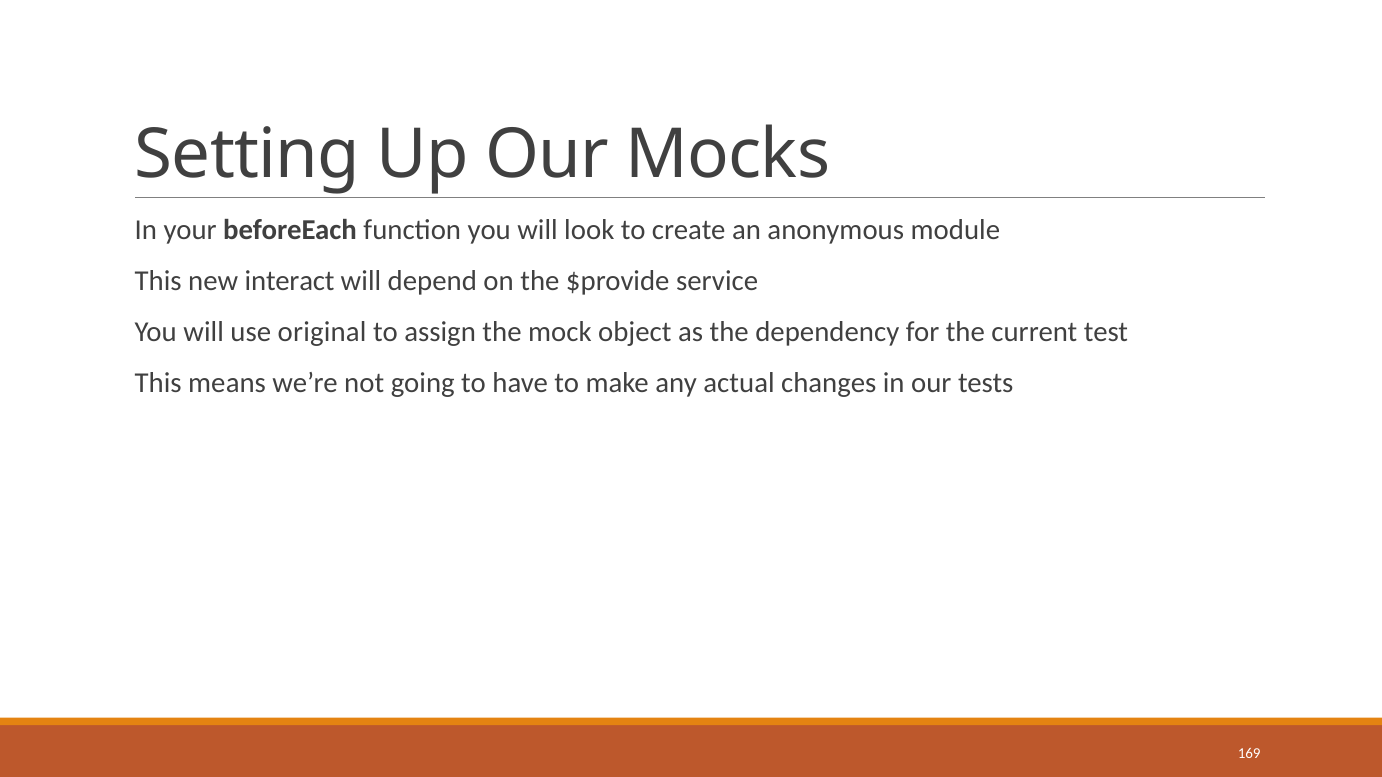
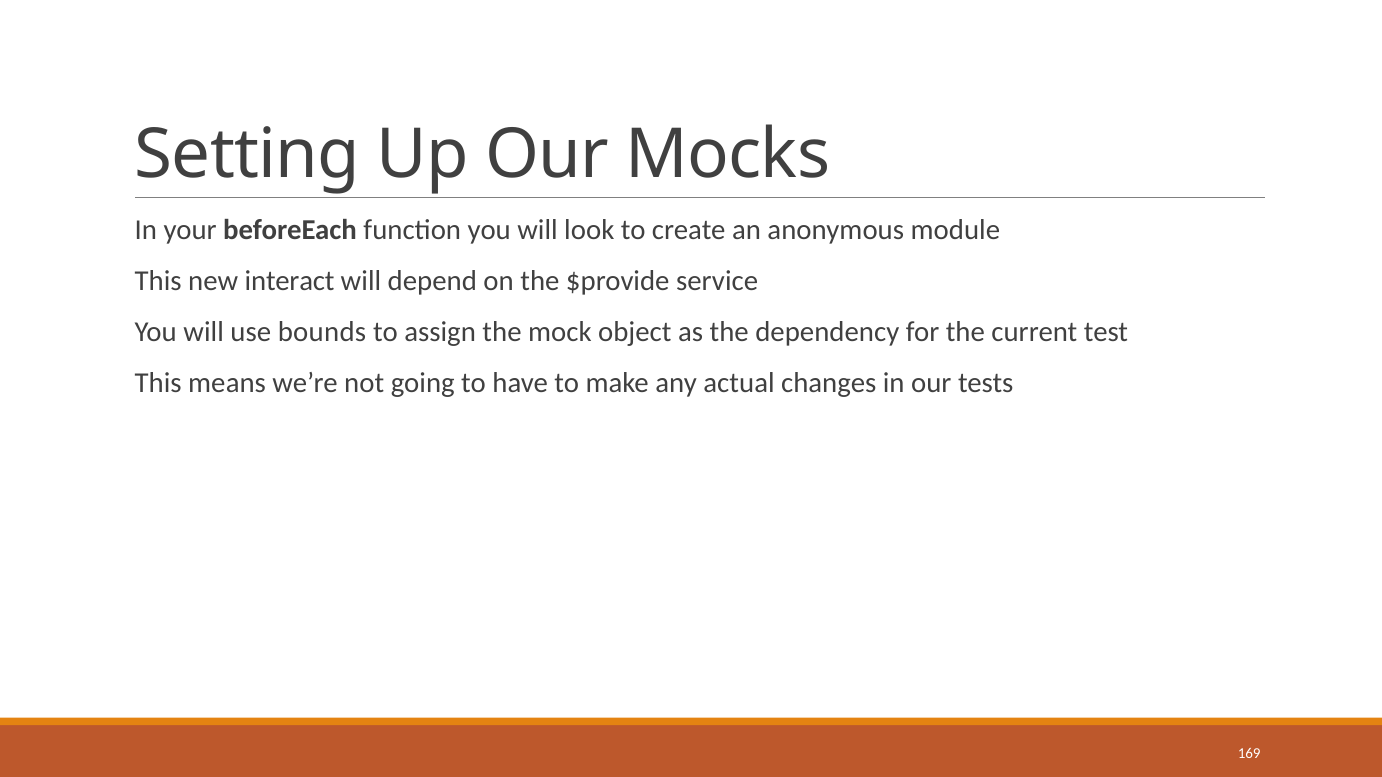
original: original -> bounds
